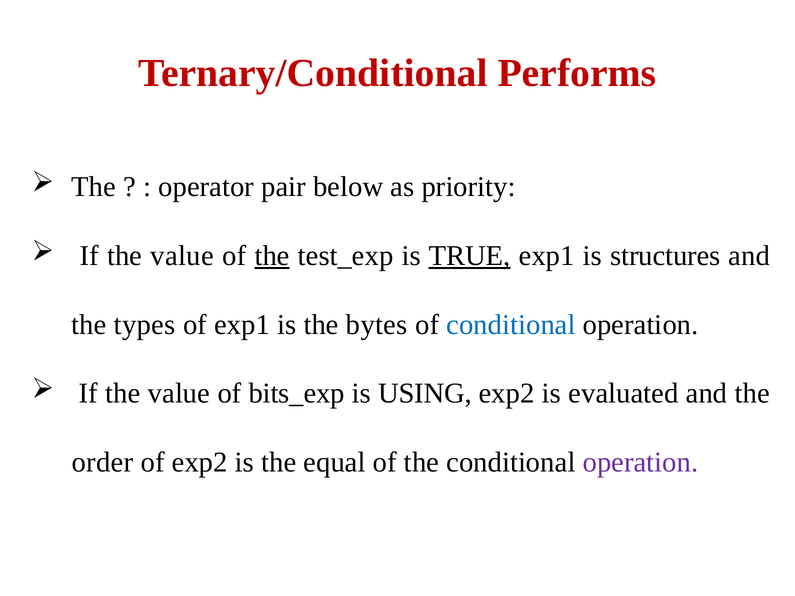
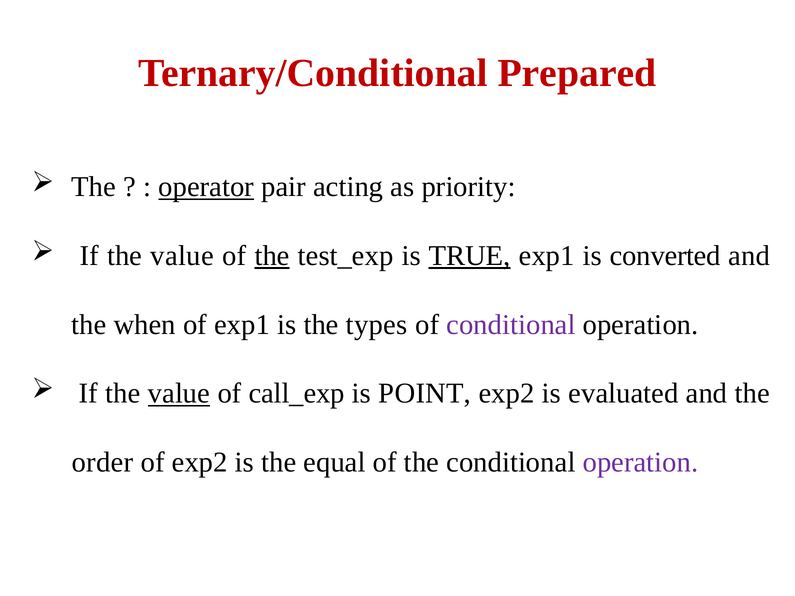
Performs: Performs -> Prepared
operator underline: none -> present
below: below -> acting
structures: structures -> converted
types: types -> when
bytes: bytes -> types
conditional at (511, 325) colour: blue -> purple
value at (179, 394) underline: none -> present
bits_exp: bits_exp -> call_exp
USING: USING -> POINT
